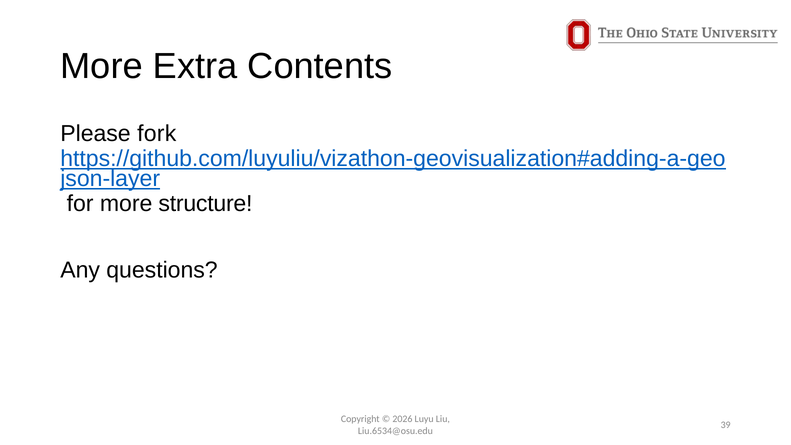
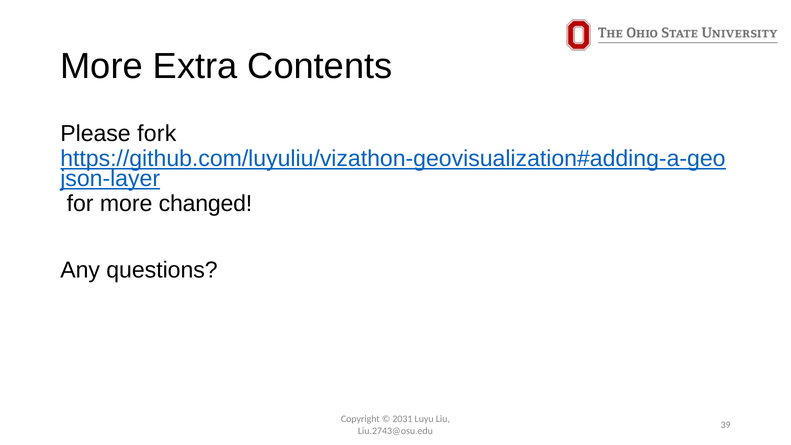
structure: structure -> changed
2026: 2026 -> 2031
Liu.6534@osu.edu: Liu.6534@osu.edu -> Liu.2743@osu.edu
